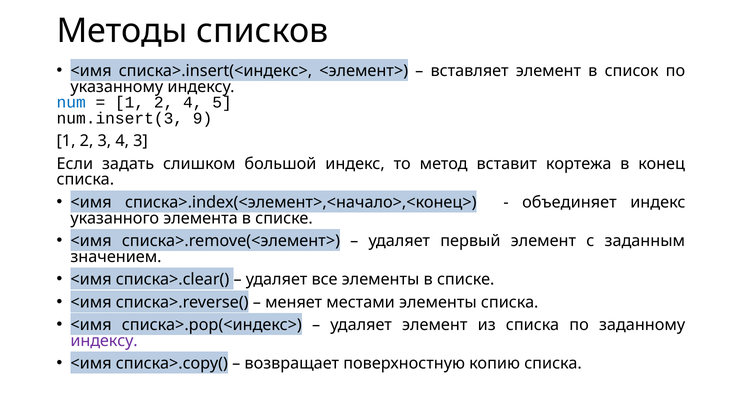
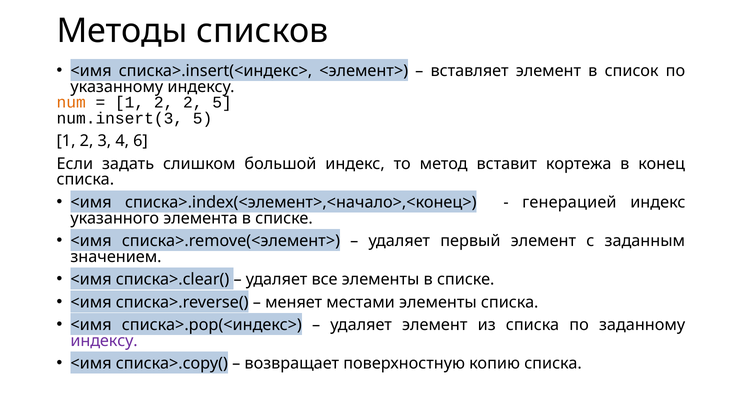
num colour: blue -> orange
2 4: 4 -> 2
num.insert(3 9: 9 -> 5
4 3: 3 -> 6
объединяет: объединяет -> генерацией
